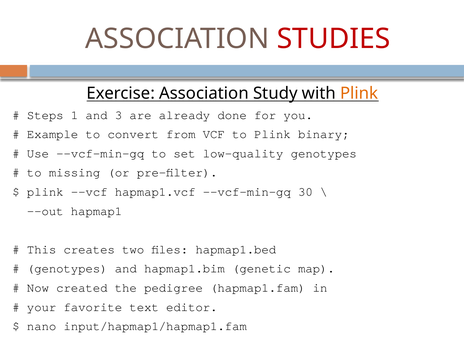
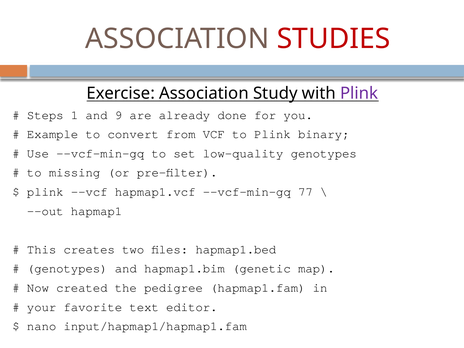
Plink at (359, 93) colour: orange -> purple
3: 3 -> 9
30: 30 -> 77
